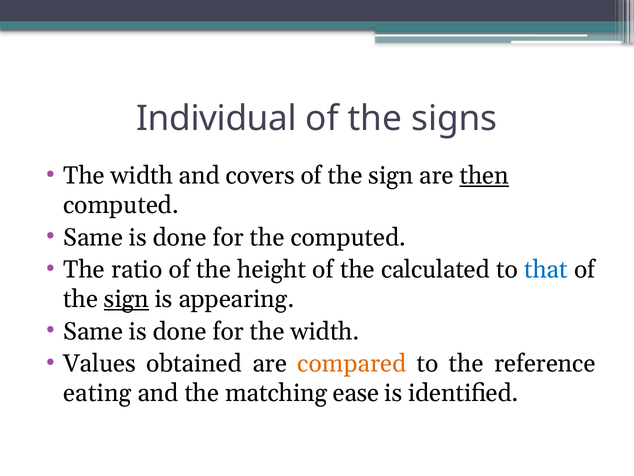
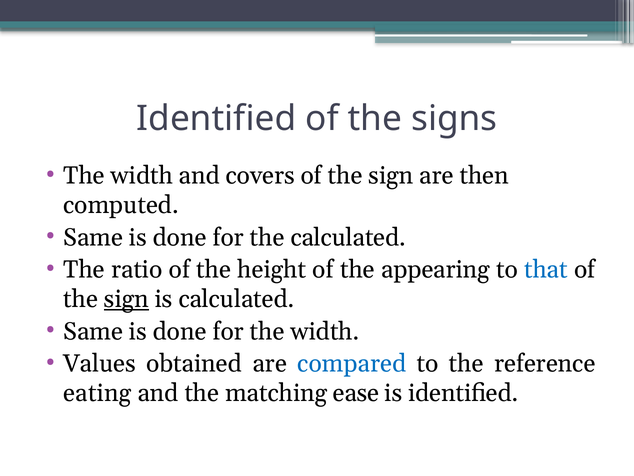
Individual at (216, 119): Individual -> Identified
then underline: present -> none
the computed: computed -> calculated
calculated: calculated -> appearing
is appearing: appearing -> calculated
compared colour: orange -> blue
